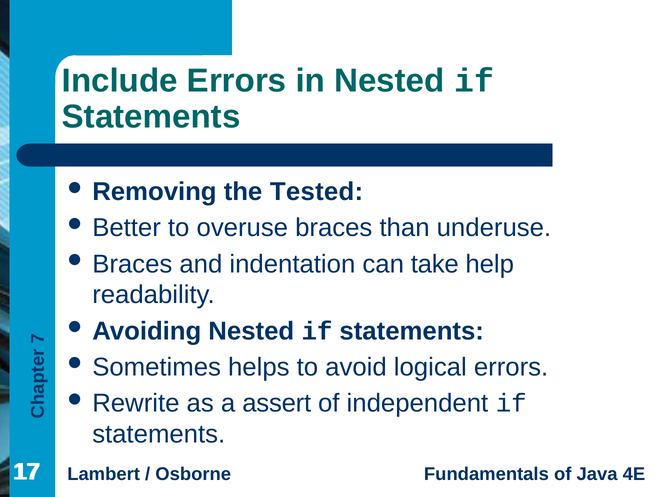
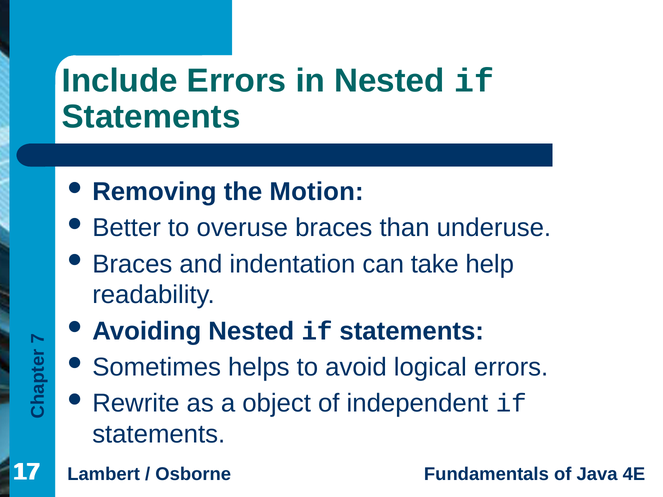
Tested: Tested -> Motion
assert: assert -> object
